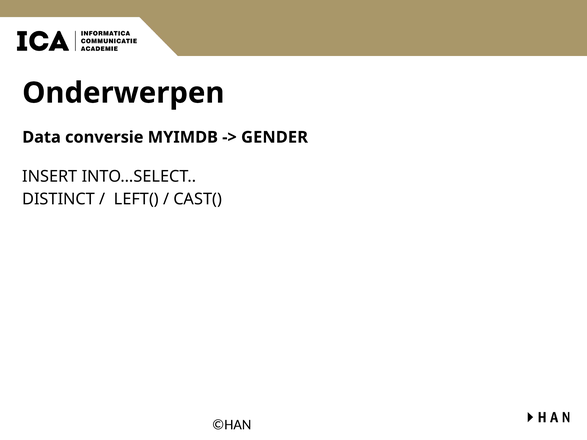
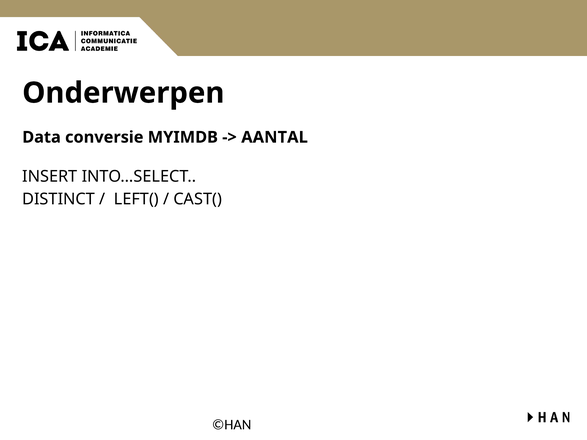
GENDER: GENDER -> AANTAL
